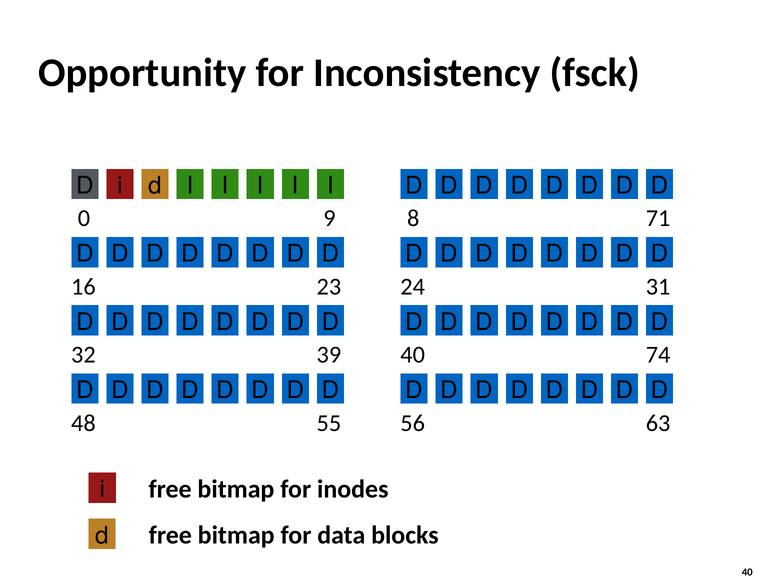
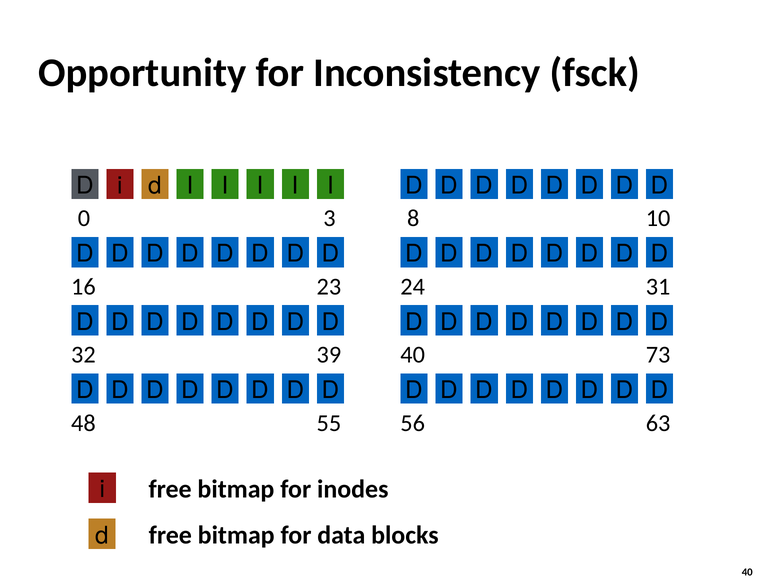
9: 9 -> 3
71: 71 -> 10
74: 74 -> 73
